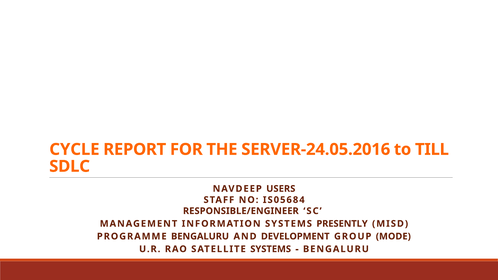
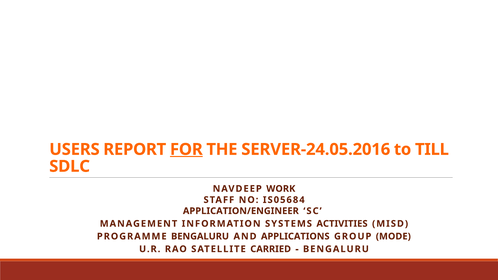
CYCLE: CYCLE -> USERS
FOR underline: none -> present
USERS: USERS -> WORK
RESPONSIBLE/ENGINEER: RESPONSIBLE/ENGINEER -> APPLICATION/ENGINEER
PRESENTLY: PRESENTLY -> ACTIVITIES
DEVELOPMENT: DEVELOPMENT -> APPLICATIONS
SATELLITE SYSTEMS: SYSTEMS -> CARRIED
